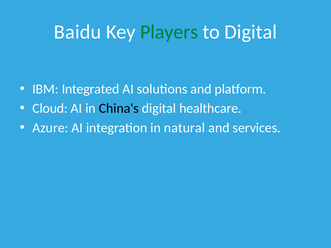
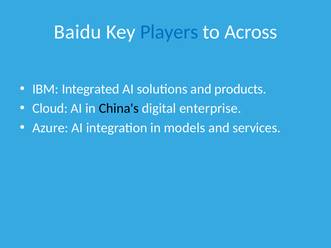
Players colour: green -> blue
to Digital: Digital -> Across
platform: platform -> products
healthcare: healthcare -> enterprise
natural: natural -> models
